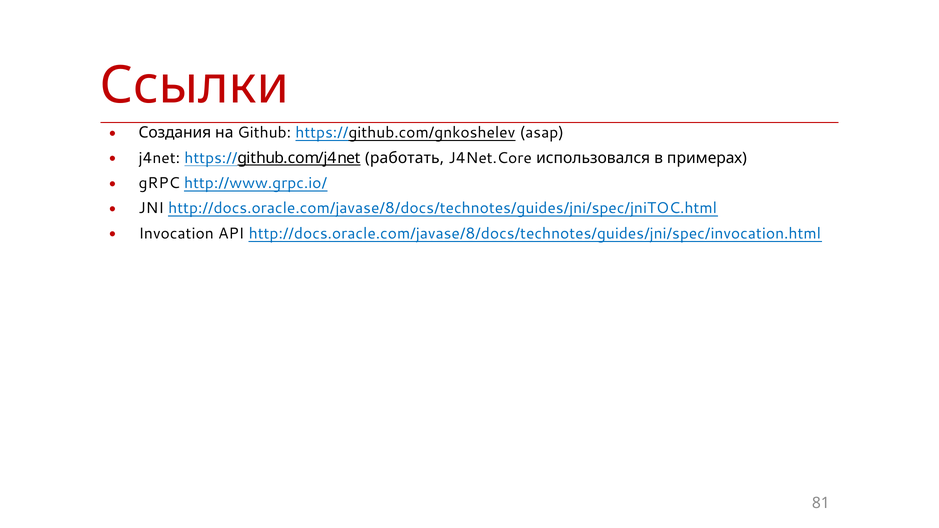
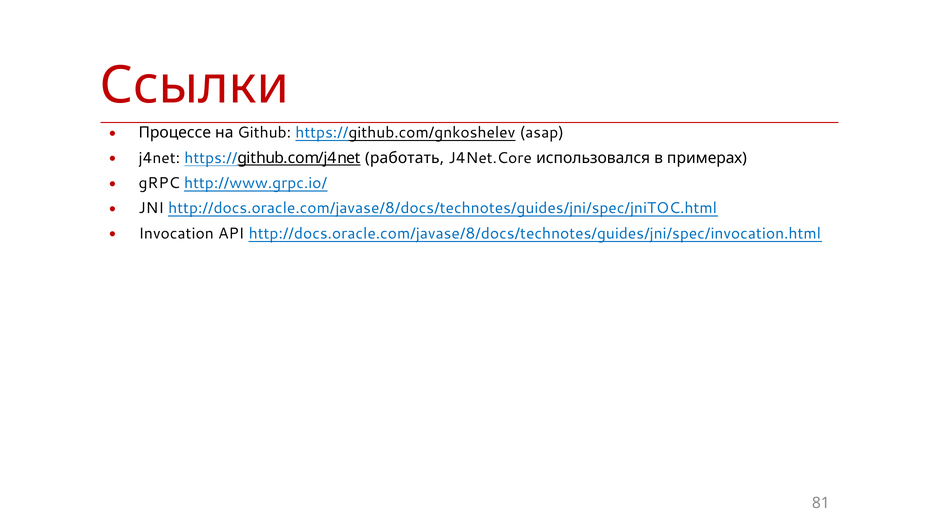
Создания: Создания -> Процессе
